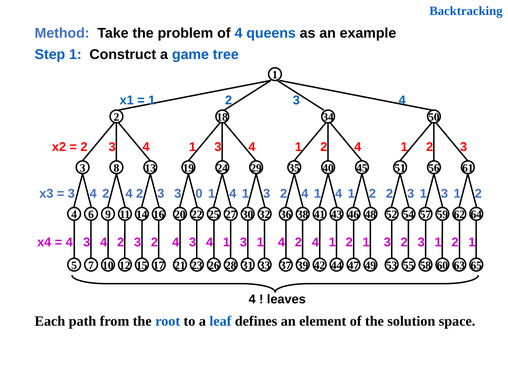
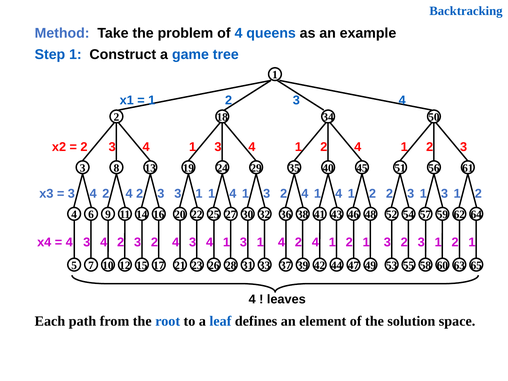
3 3 0: 0 -> 1
